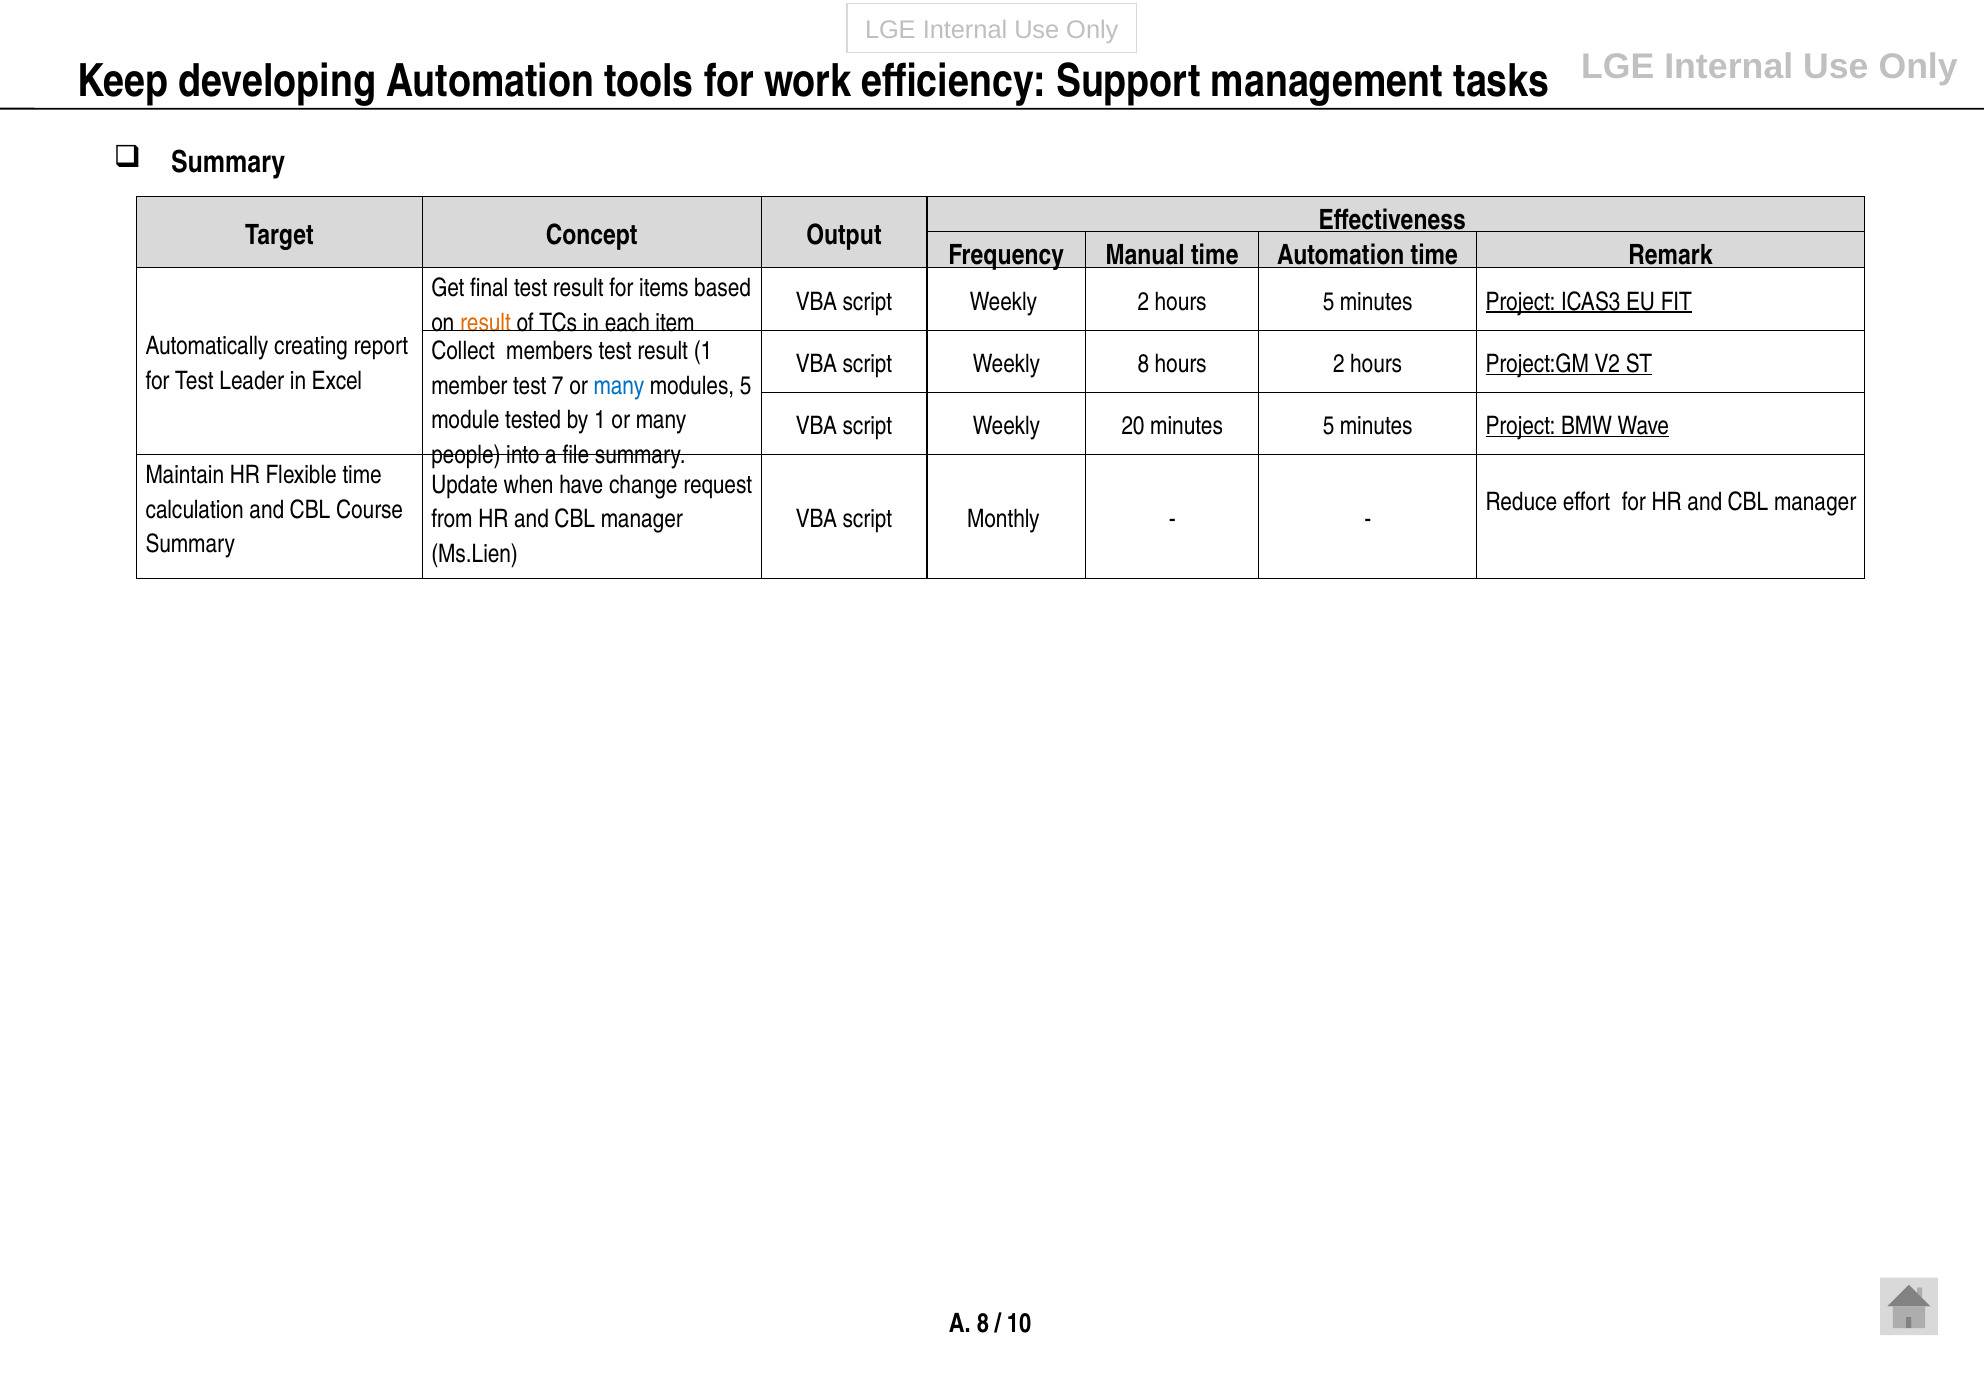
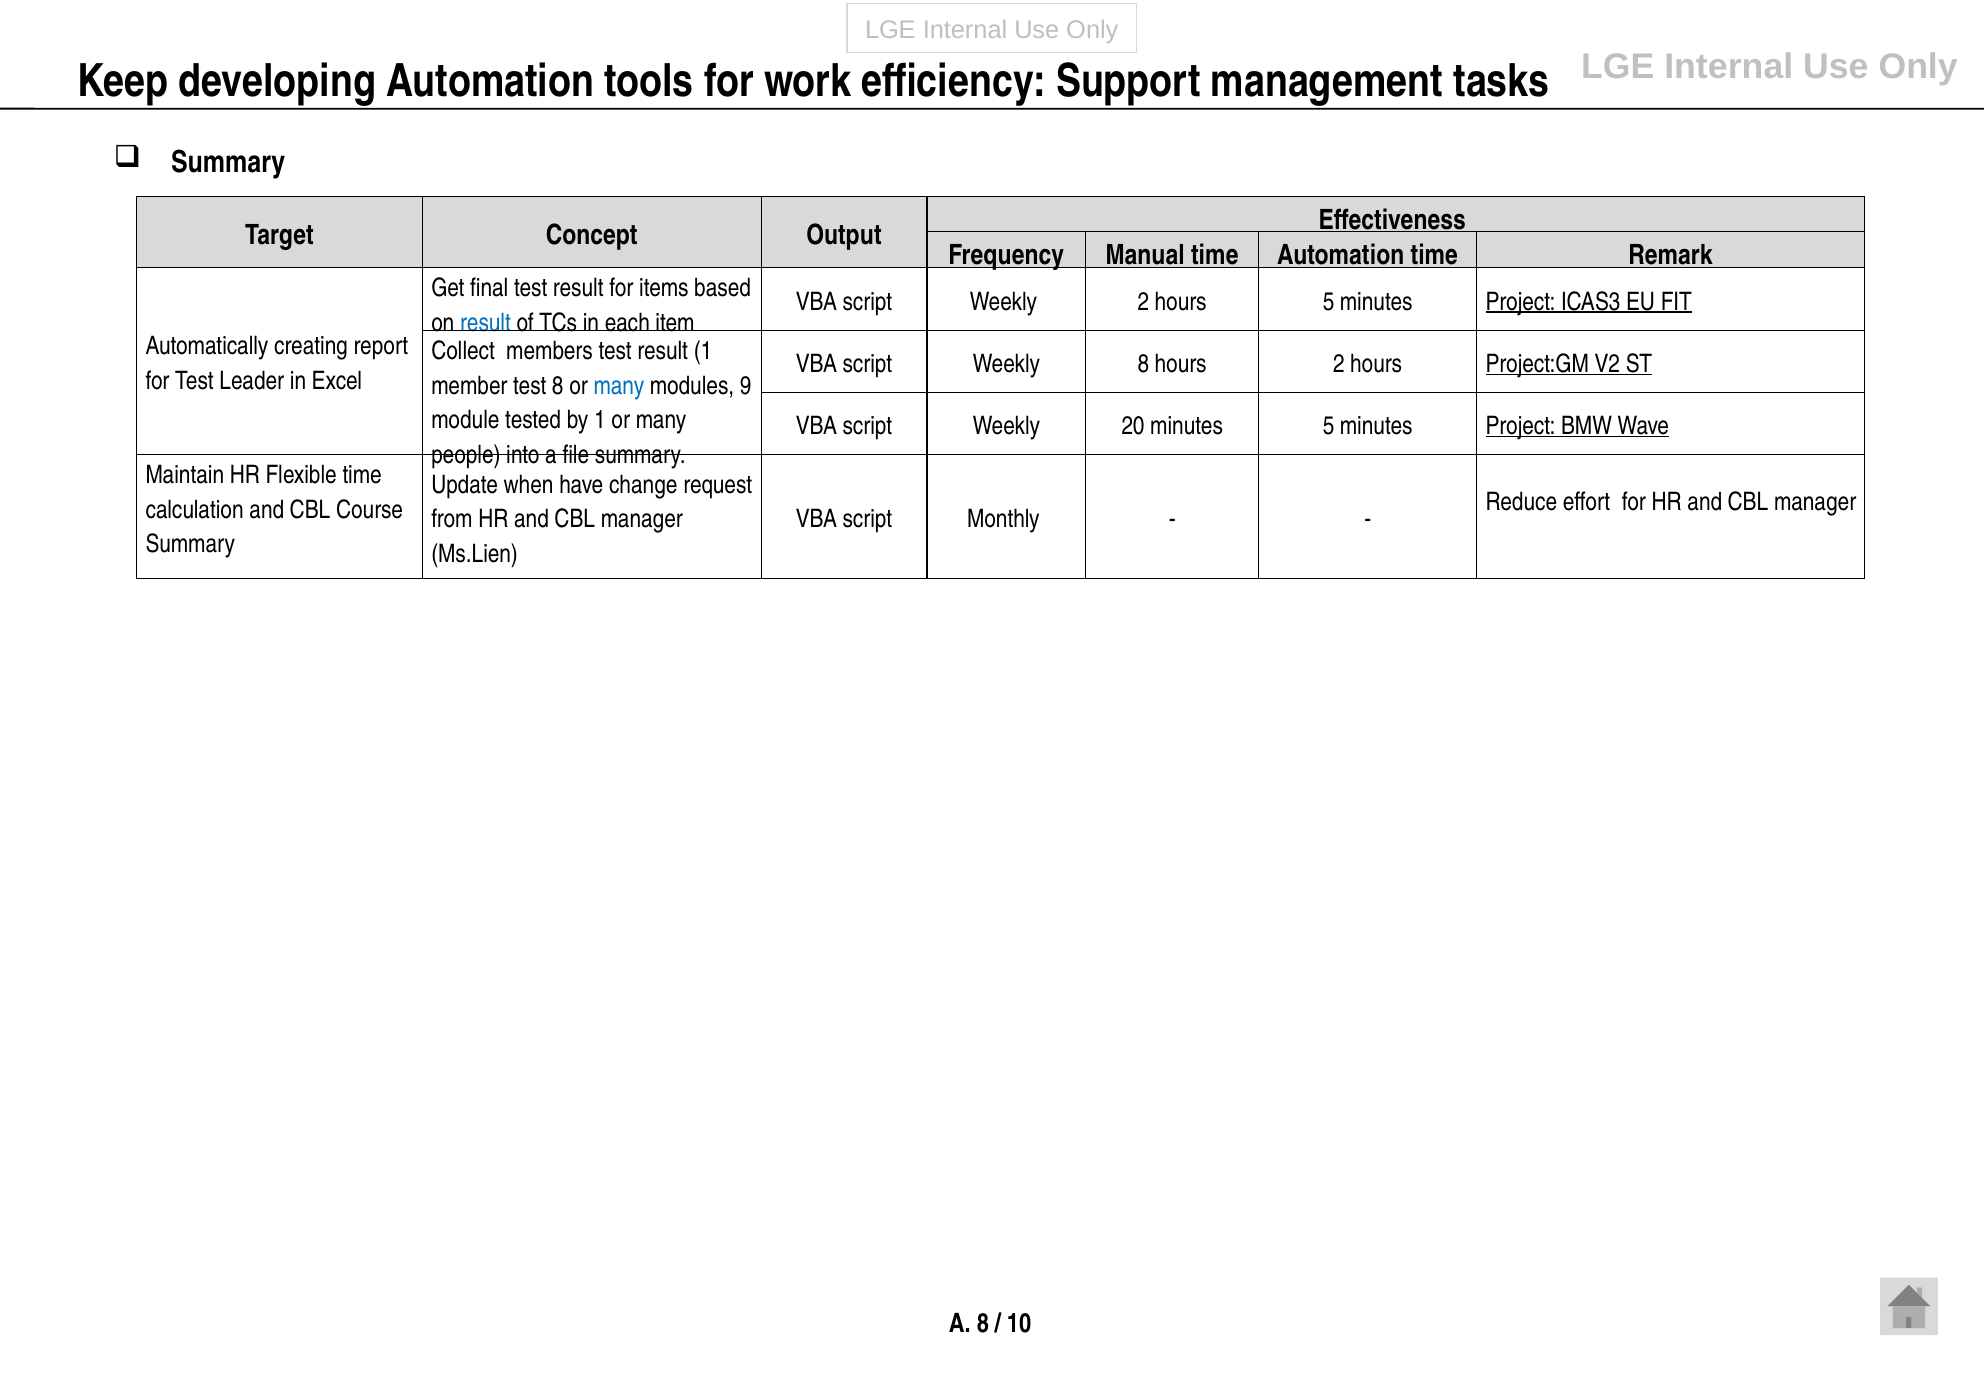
result at (485, 323) colour: orange -> blue
test 7: 7 -> 8
modules 5: 5 -> 9
